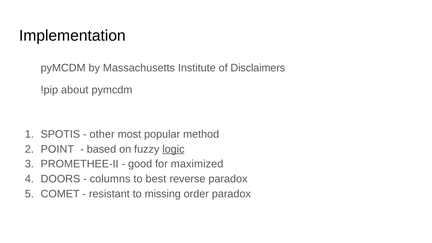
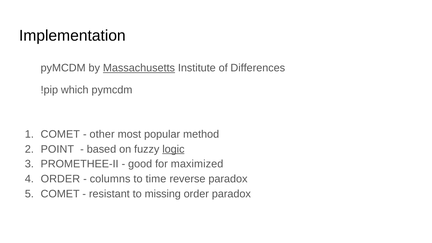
Massachusetts underline: none -> present
Disclaimers: Disclaimers -> Differences
about: about -> which
SPOTIS at (60, 134): SPOTIS -> COMET
DOORS at (60, 179): DOORS -> ORDER
best: best -> time
